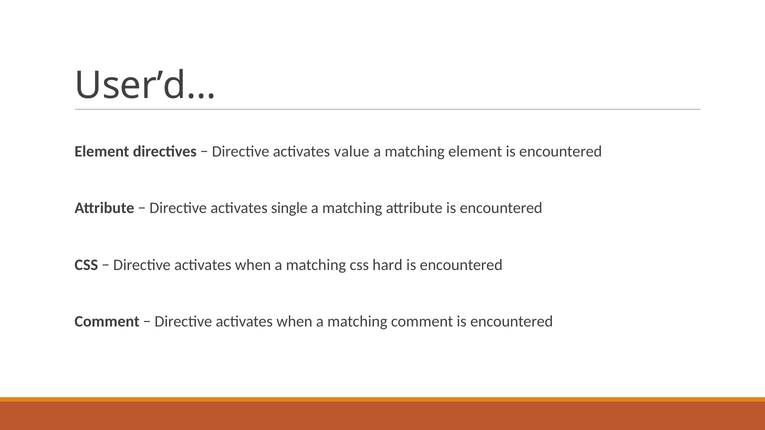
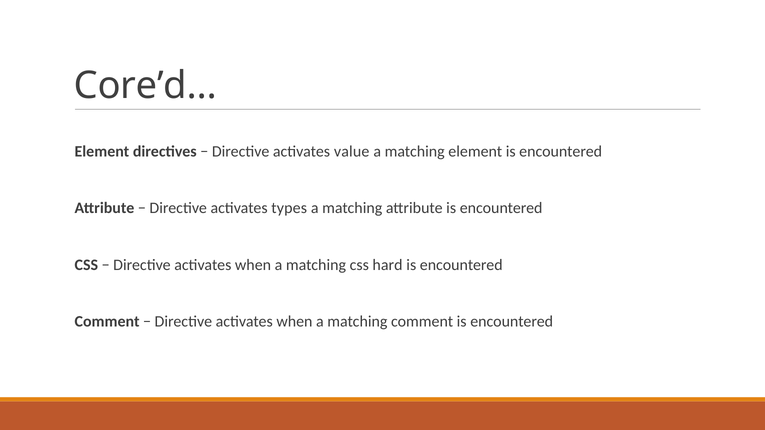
User’d…: User’d… -> Core’d…
single: single -> types
